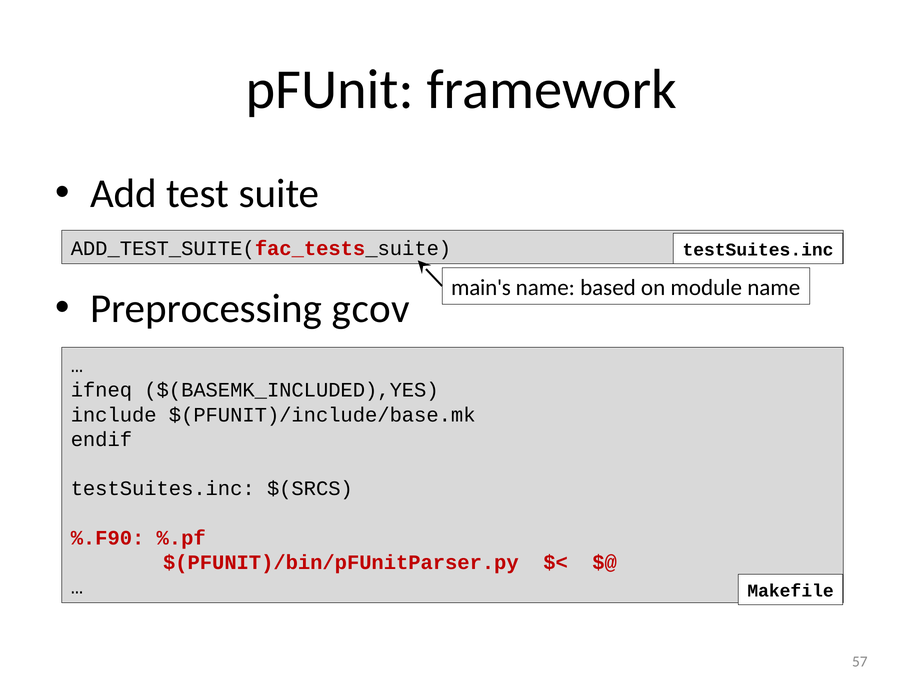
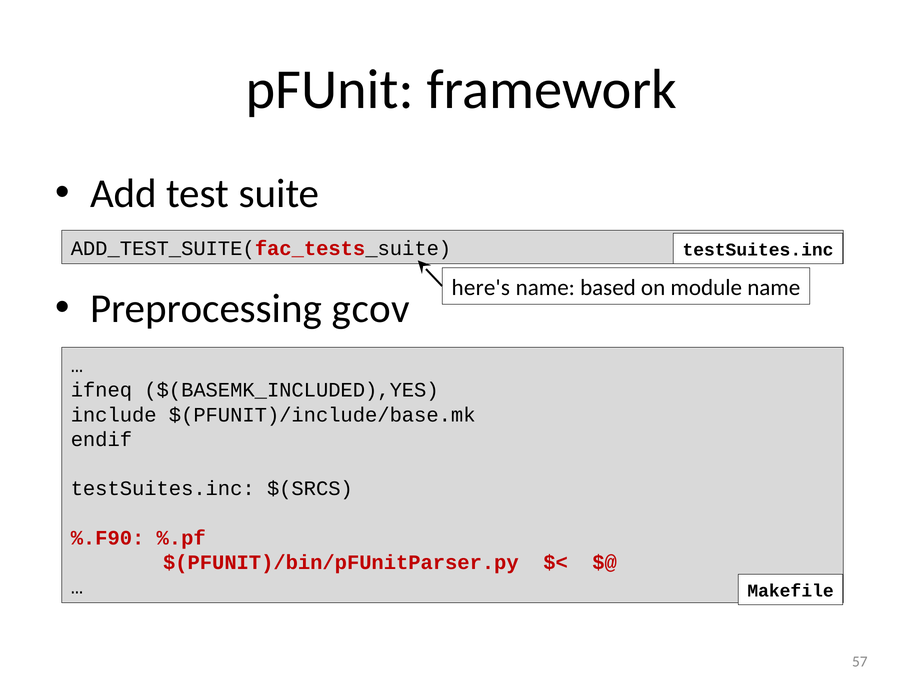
main's: main's -> here's
